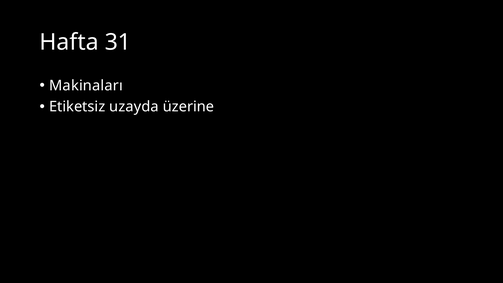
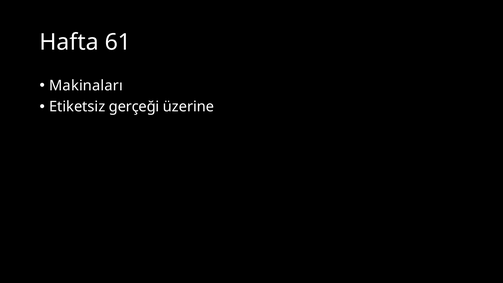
31: 31 -> 61
uzayda: uzayda -> gerçeği
